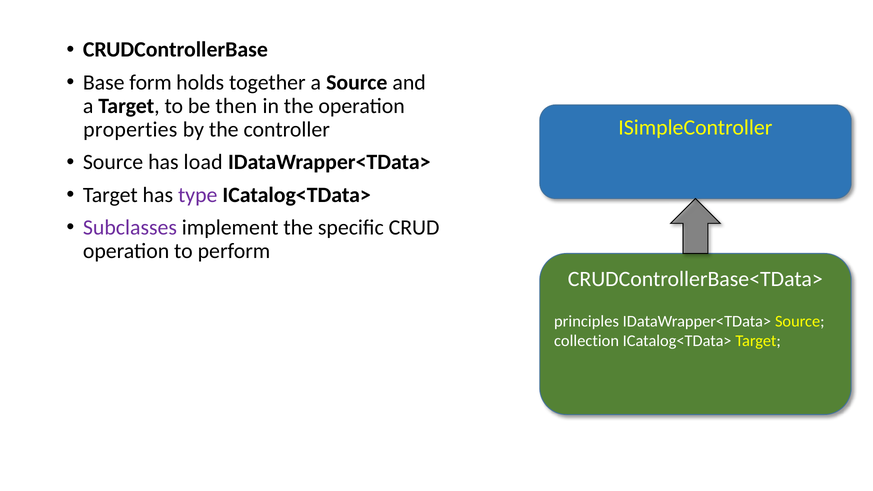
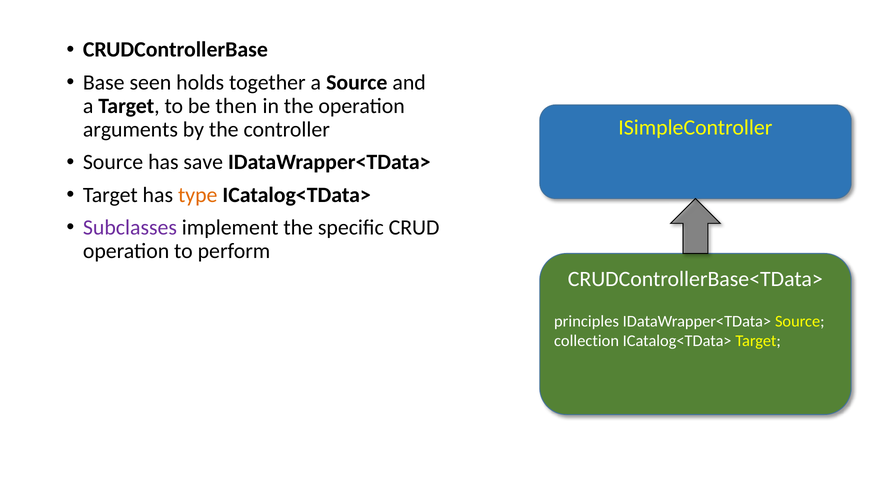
form: form -> seen
properties: properties -> arguments
load: load -> save
type colour: purple -> orange
